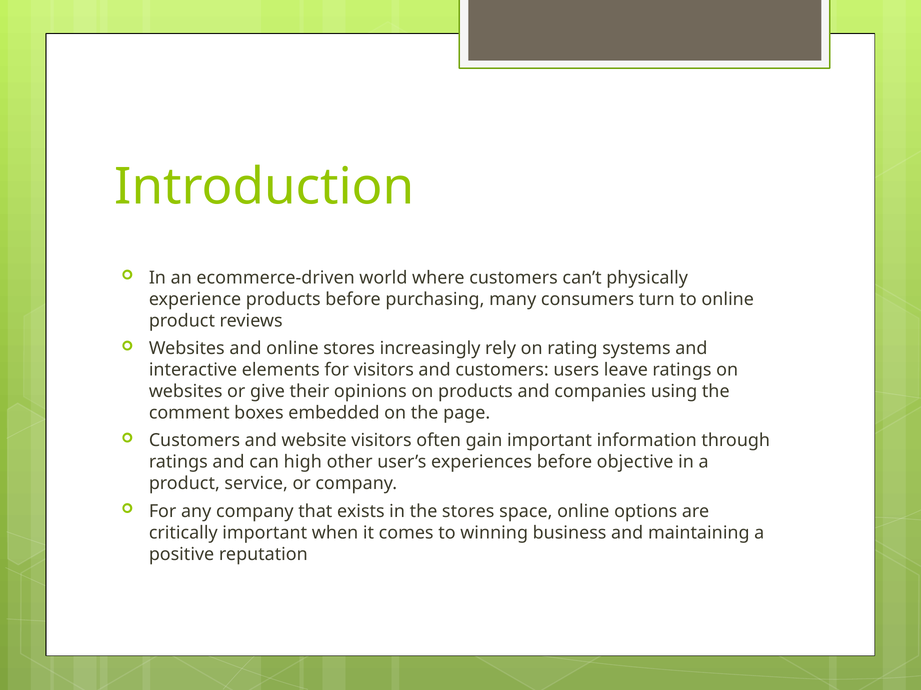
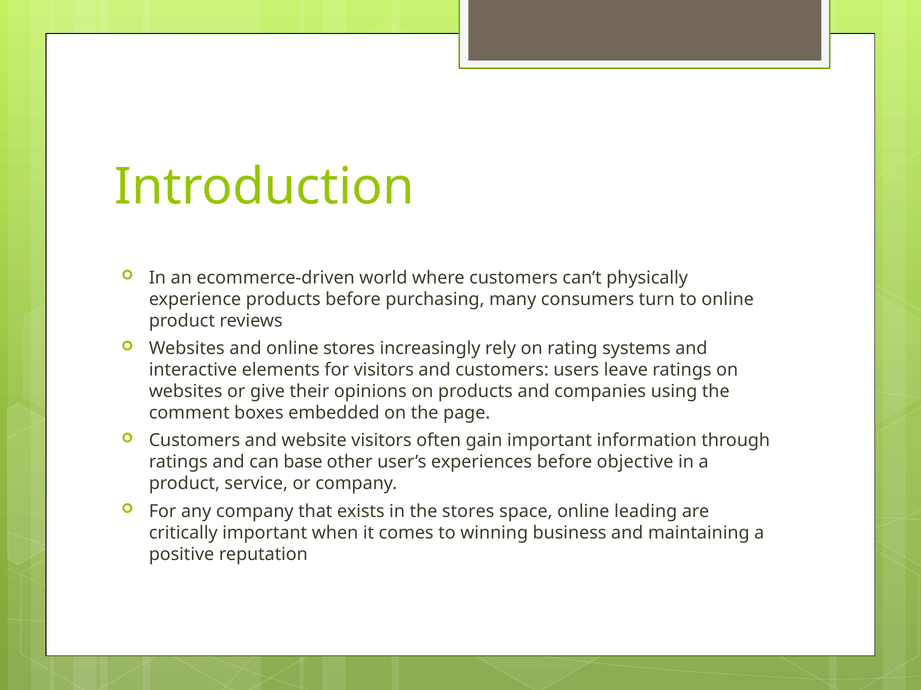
high: high -> base
options: options -> leading
